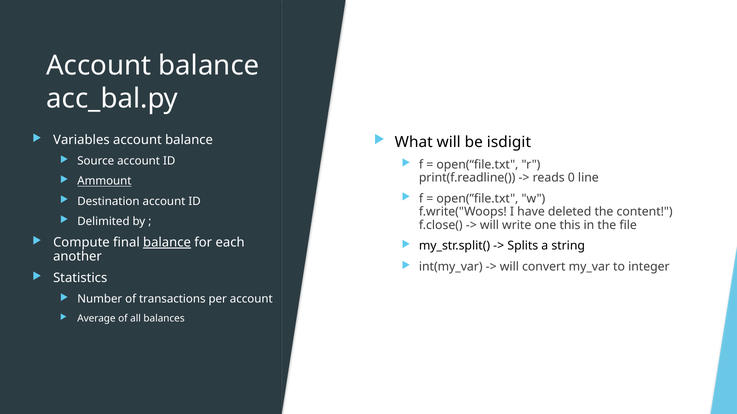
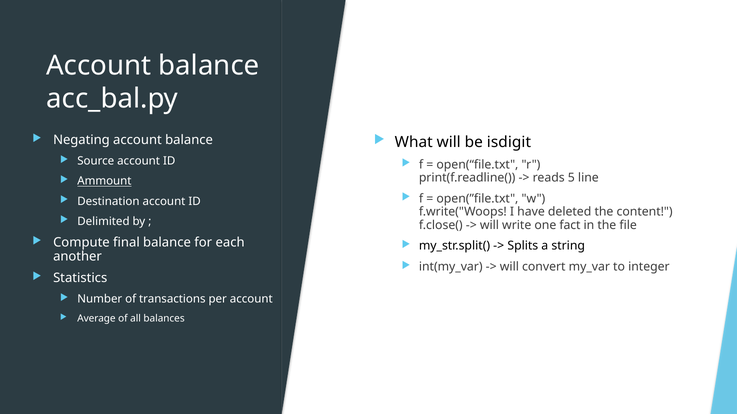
Variables: Variables -> Negating
0: 0 -> 5
this: this -> fact
balance at (167, 243) underline: present -> none
